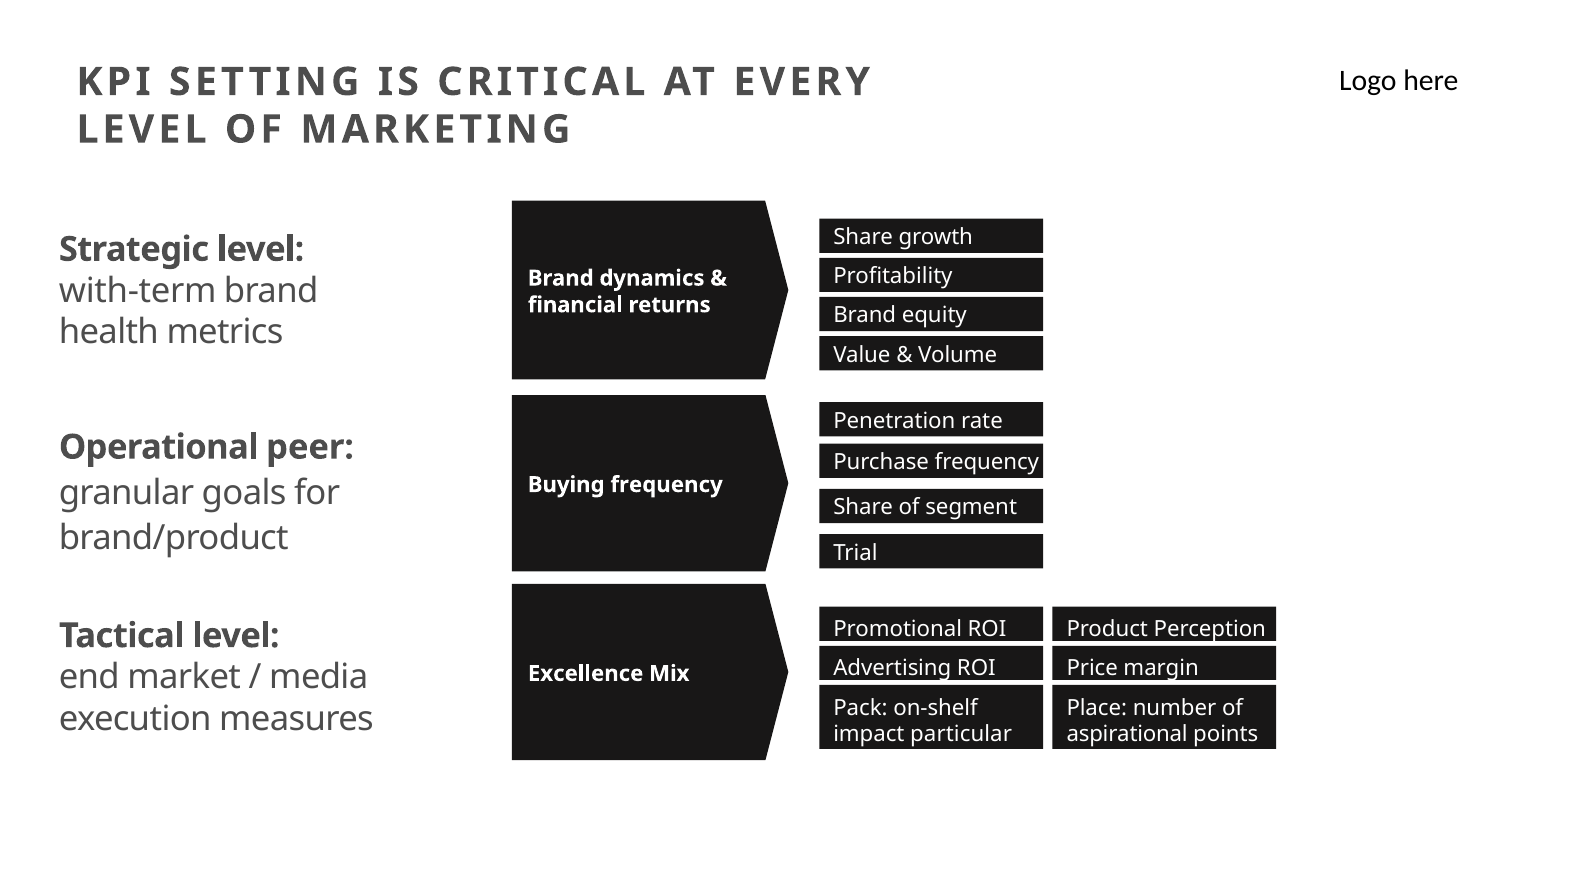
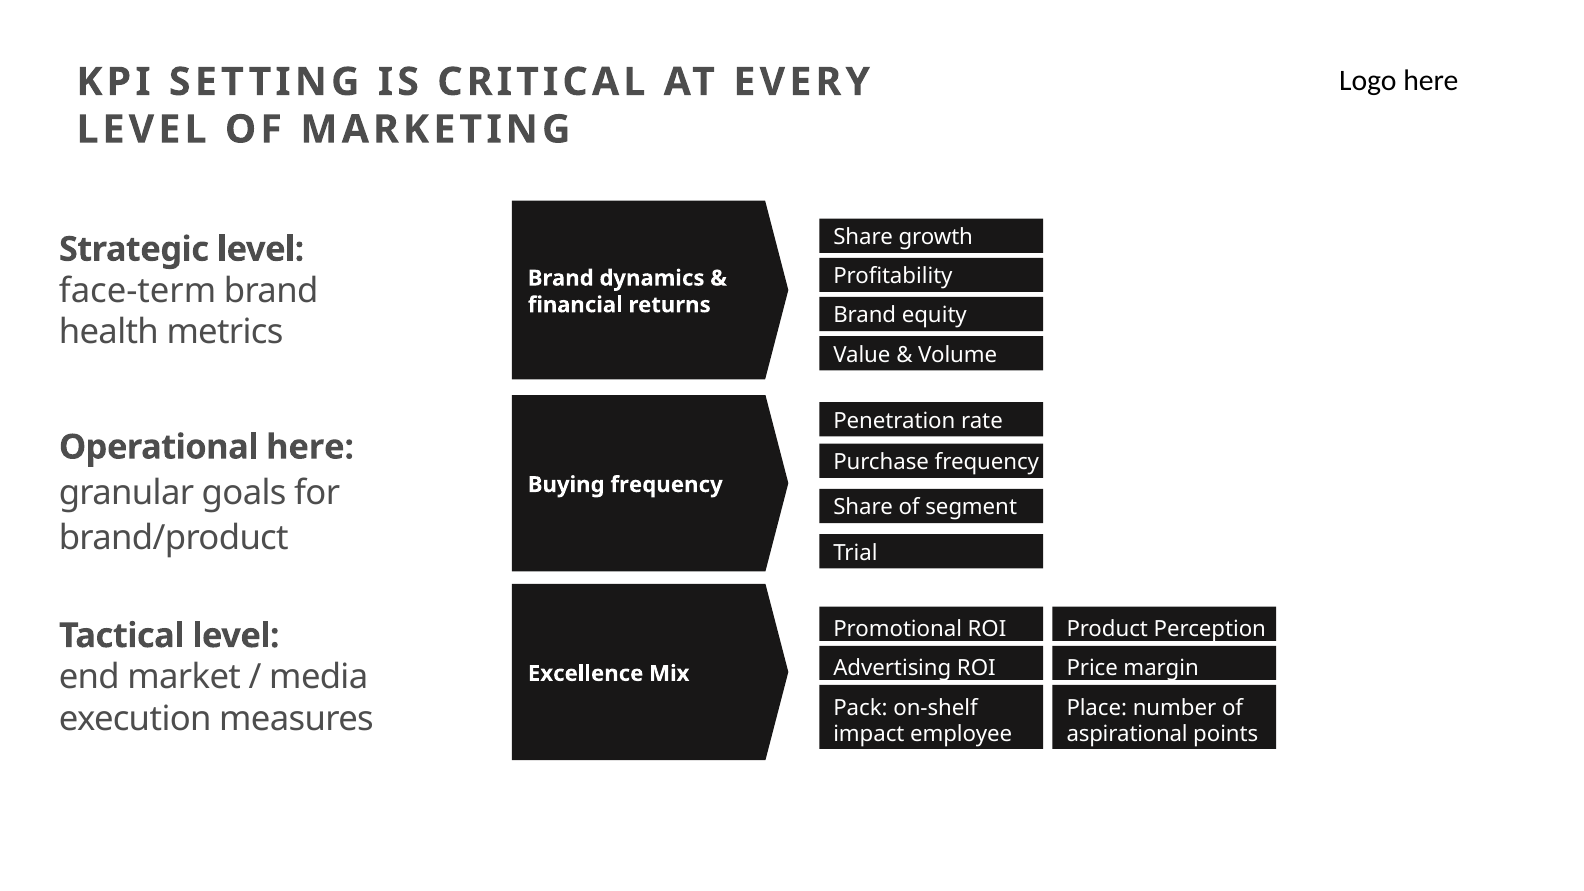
with-term: with-term -> face-term
Operational peer: peer -> here
particular: particular -> employee
